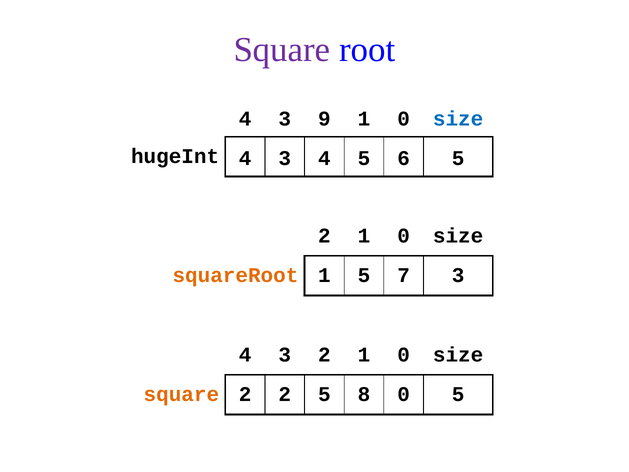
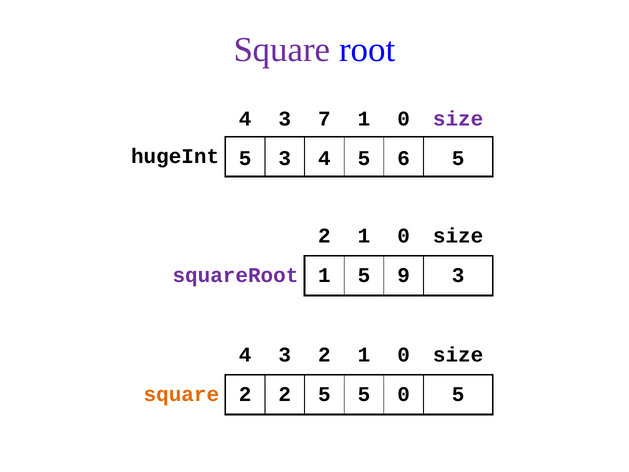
9: 9 -> 7
size at (458, 119) colour: blue -> purple
hugeInt 4: 4 -> 5
squareRoot colour: orange -> purple
7: 7 -> 9
5 8: 8 -> 5
